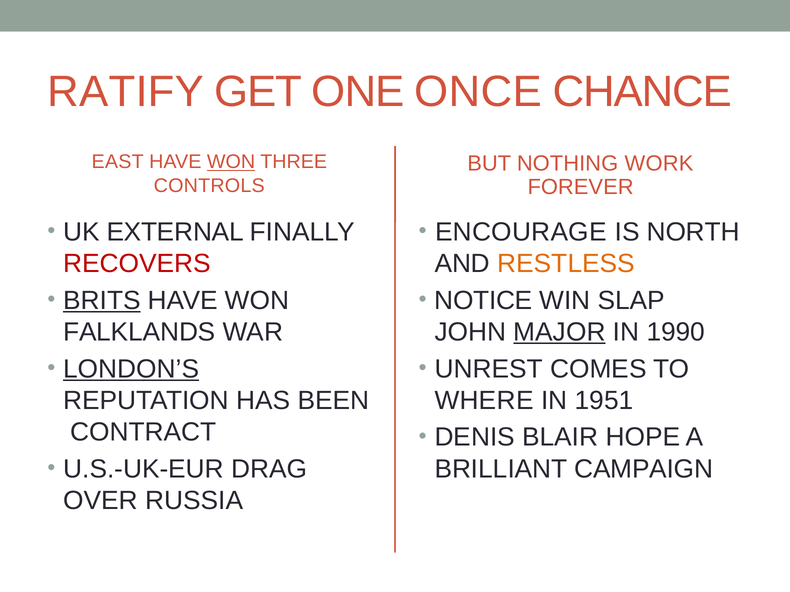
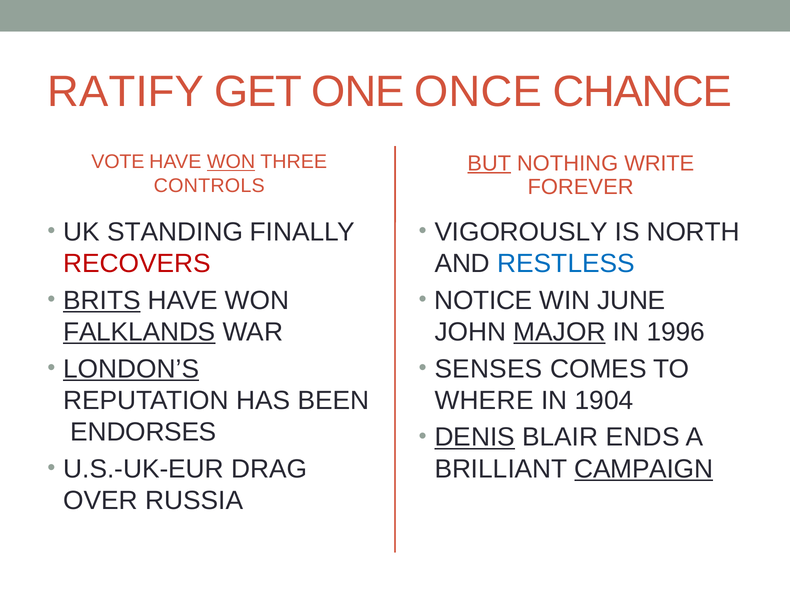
EAST: EAST -> VOTE
BUT underline: none -> present
WORK: WORK -> WRITE
EXTERNAL: EXTERNAL -> STANDING
ENCOURAGE: ENCOURAGE -> VIGOROUSLY
RESTLESS colour: orange -> blue
SLAP: SLAP -> JUNE
FALKLANDS underline: none -> present
1990: 1990 -> 1996
UNREST: UNREST -> SENSES
1951: 1951 -> 1904
CONTRACT: CONTRACT -> ENDORSES
DENIS underline: none -> present
HOPE: HOPE -> ENDS
CAMPAIGN underline: none -> present
